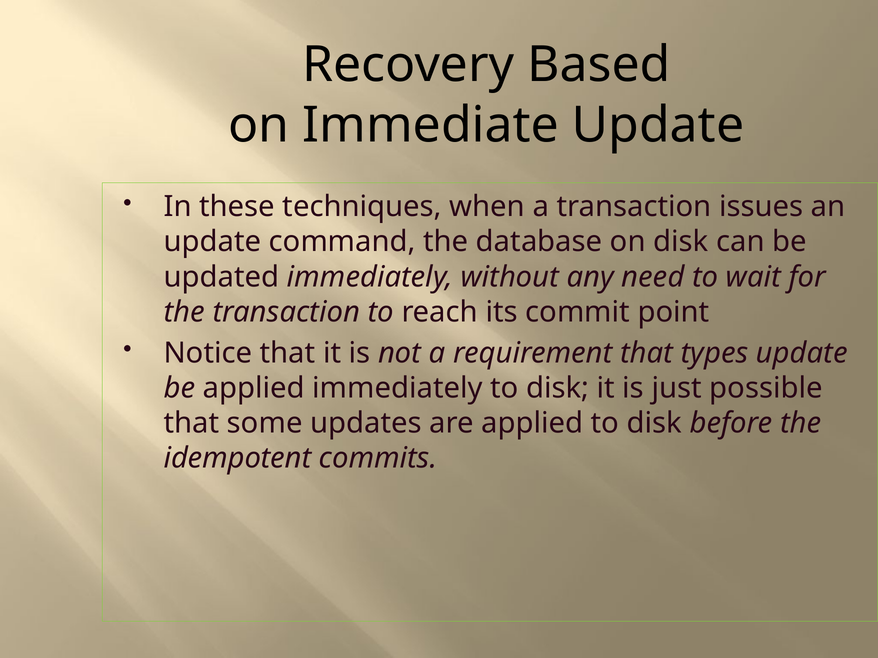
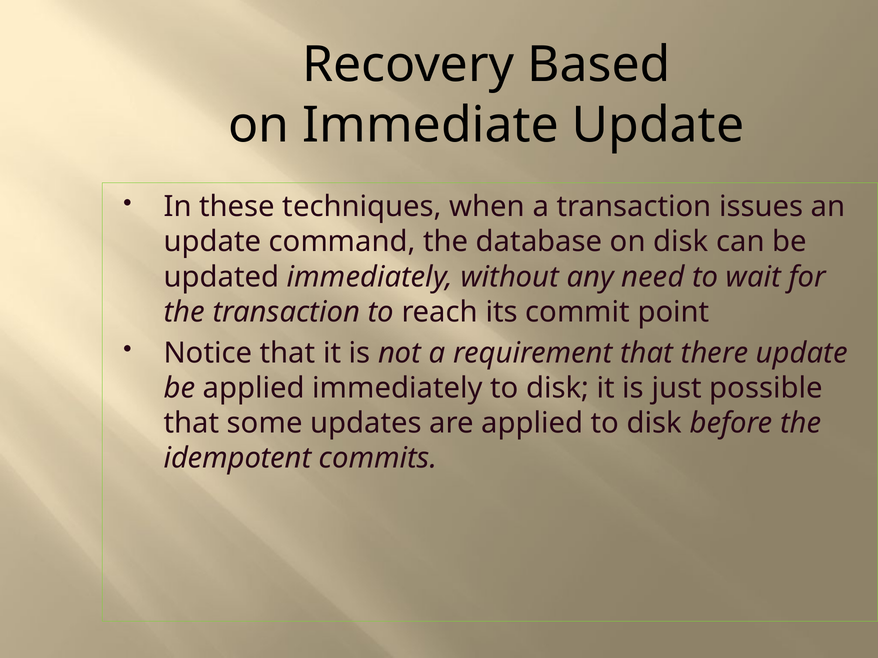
types: types -> there
